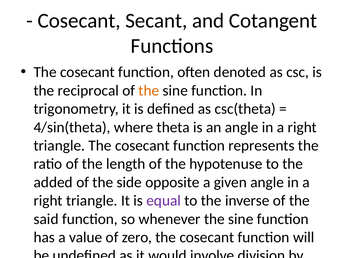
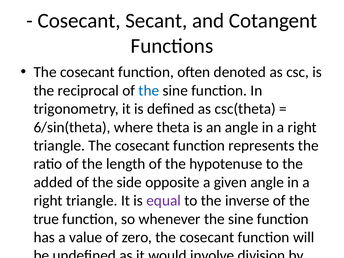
the at (149, 91) colour: orange -> blue
4/sin(theta: 4/sin(theta -> 6/sin(theta
said: said -> true
